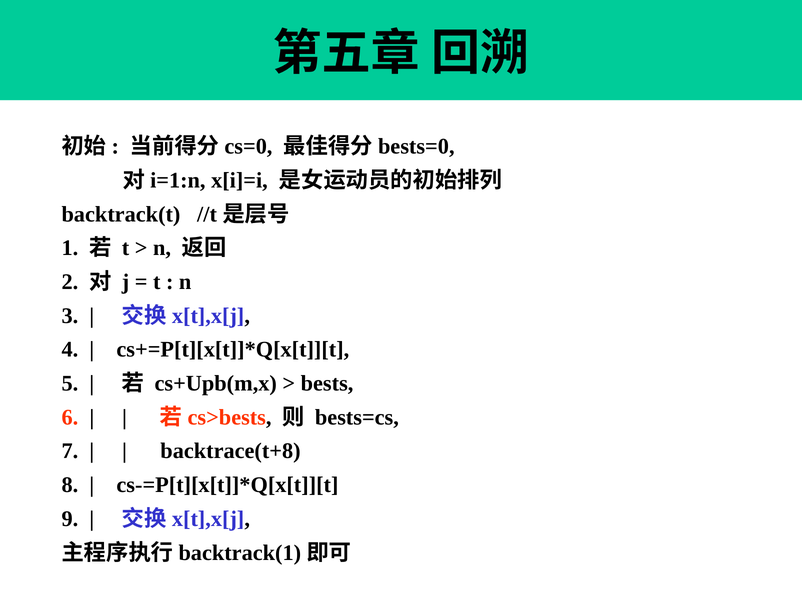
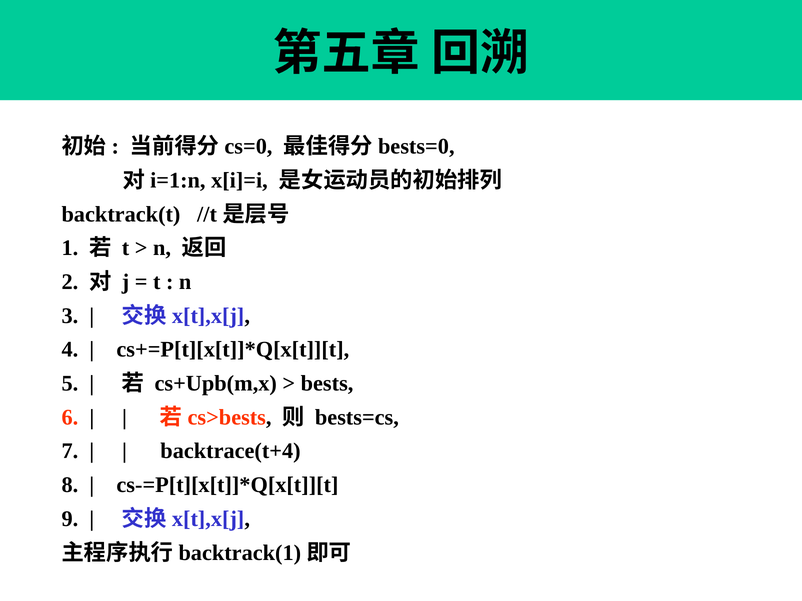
backtrace(t+8: backtrace(t+8 -> backtrace(t+4
